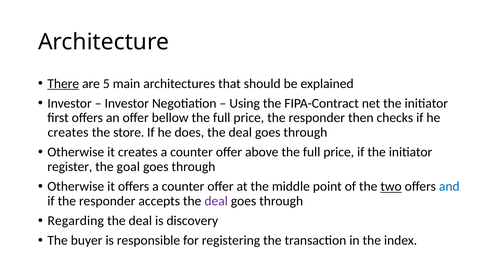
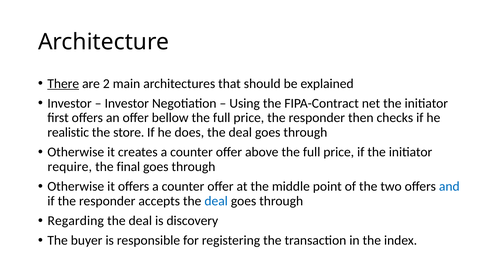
5: 5 -> 2
creates at (68, 133): creates -> realistic
register: register -> require
goal: goal -> final
two underline: present -> none
deal at (216, 202) colour: purple -> blue
